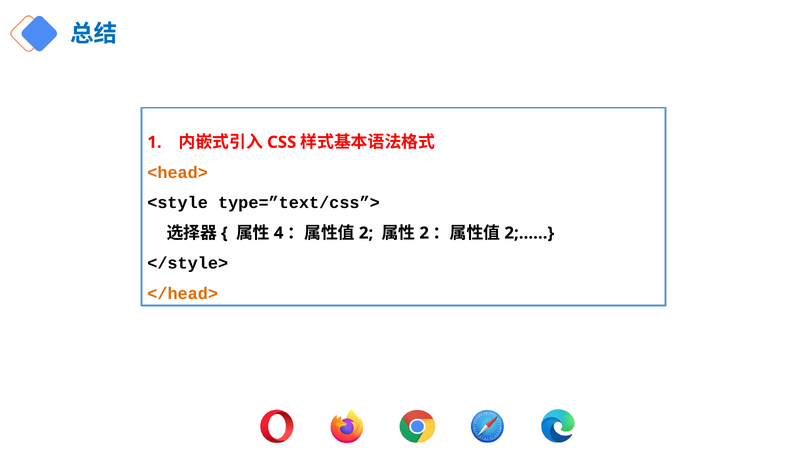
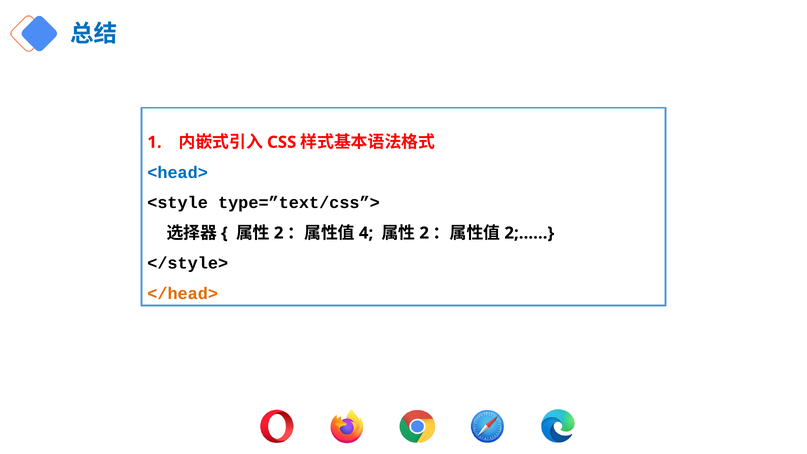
<head> colour: orange -> blue
4 at (279, 233): 4 -> 2
2 at (366, 233): 2 -> 4
